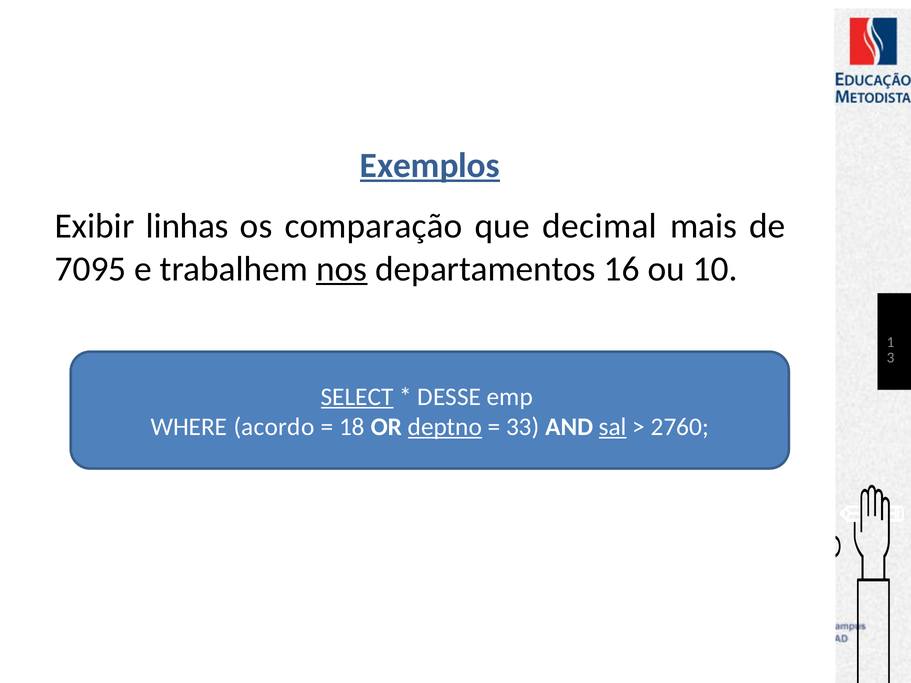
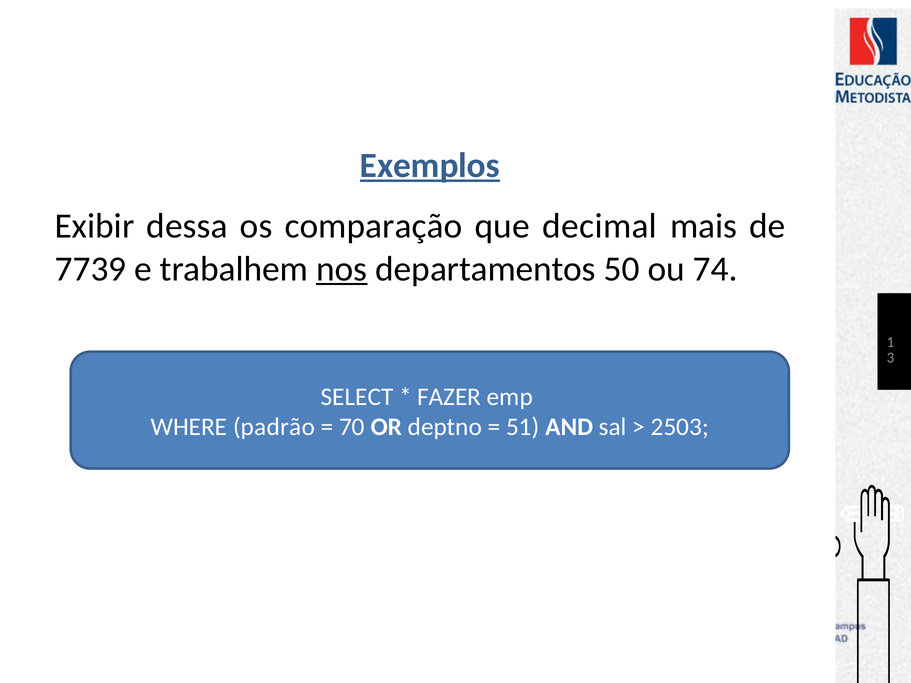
linhas: linhas -> dessa
7095: 7095 -> 7739
16: 16 -> 50
10: 10 -> 74
SELECT underline: present -> none
DESSE: DESSE -> FAZER
acordo: acordo -> padrão
18: 18 -> 70
deptno underline: present -> none
33: 33 -> 51
sal underline: present -> none
2760: 2760 -> 2503
